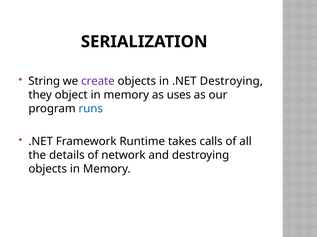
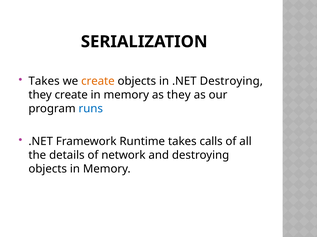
String at (44, 81): String -> Takes
create at (98, 81) colour: purple -> orange
they object: object -> create
as uses: uses -> they
